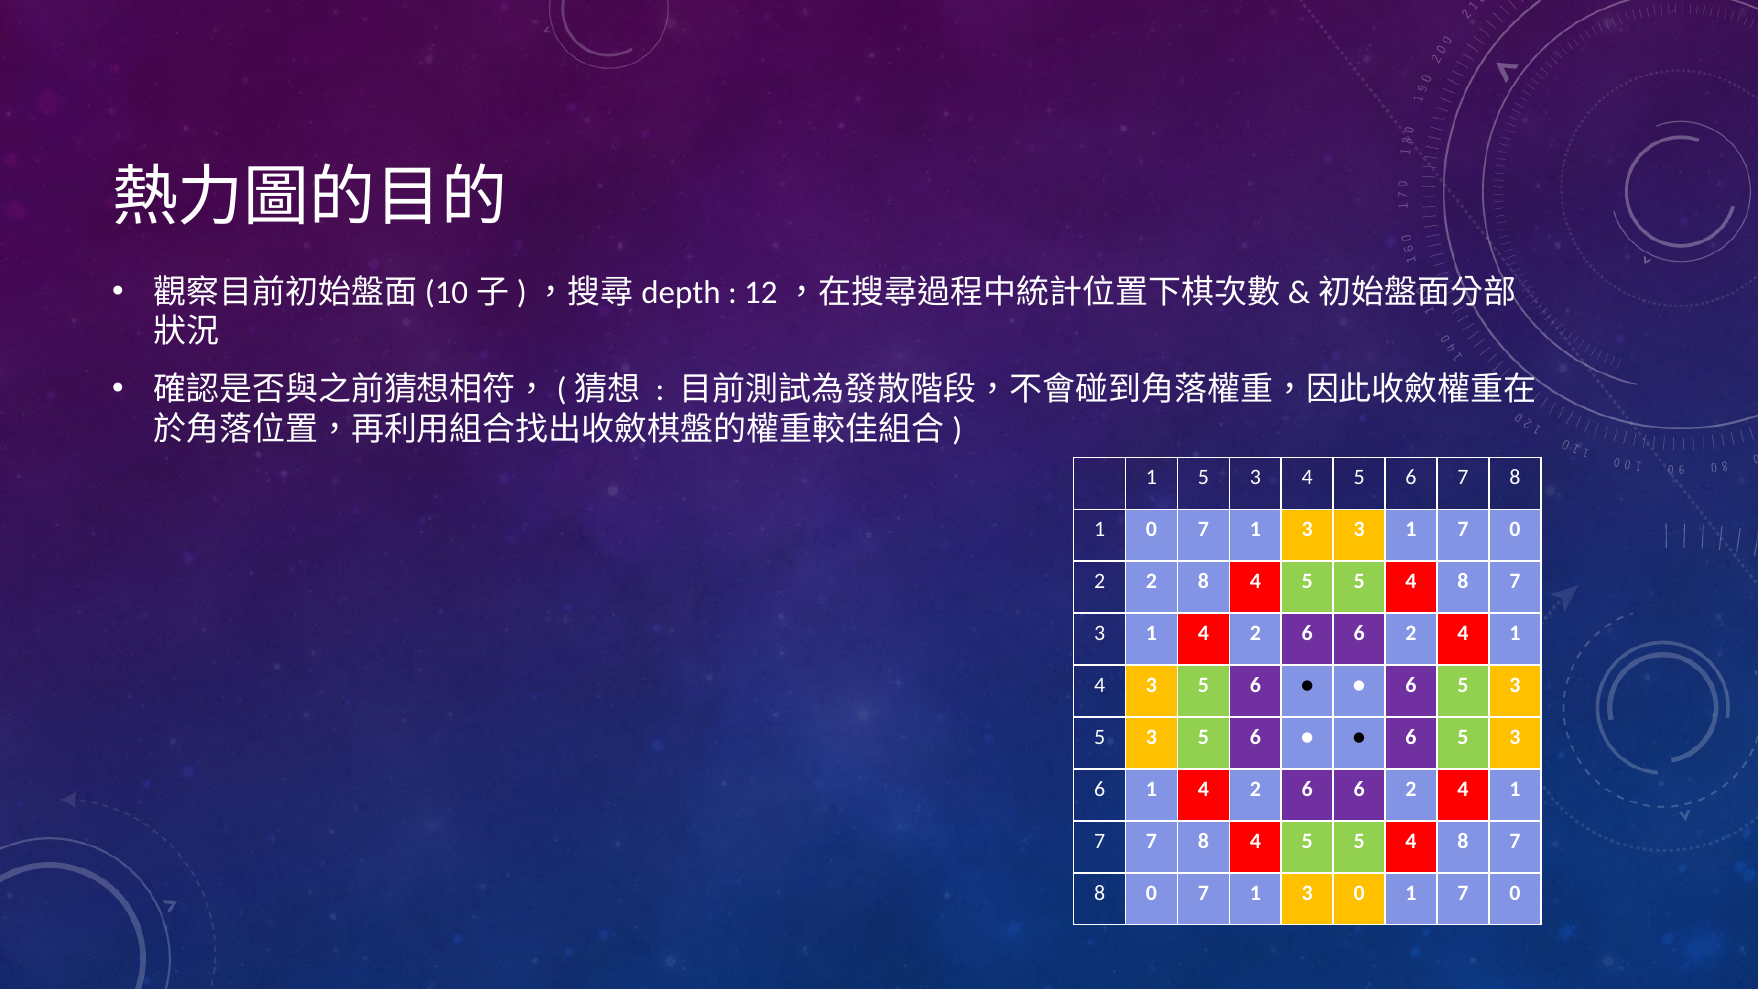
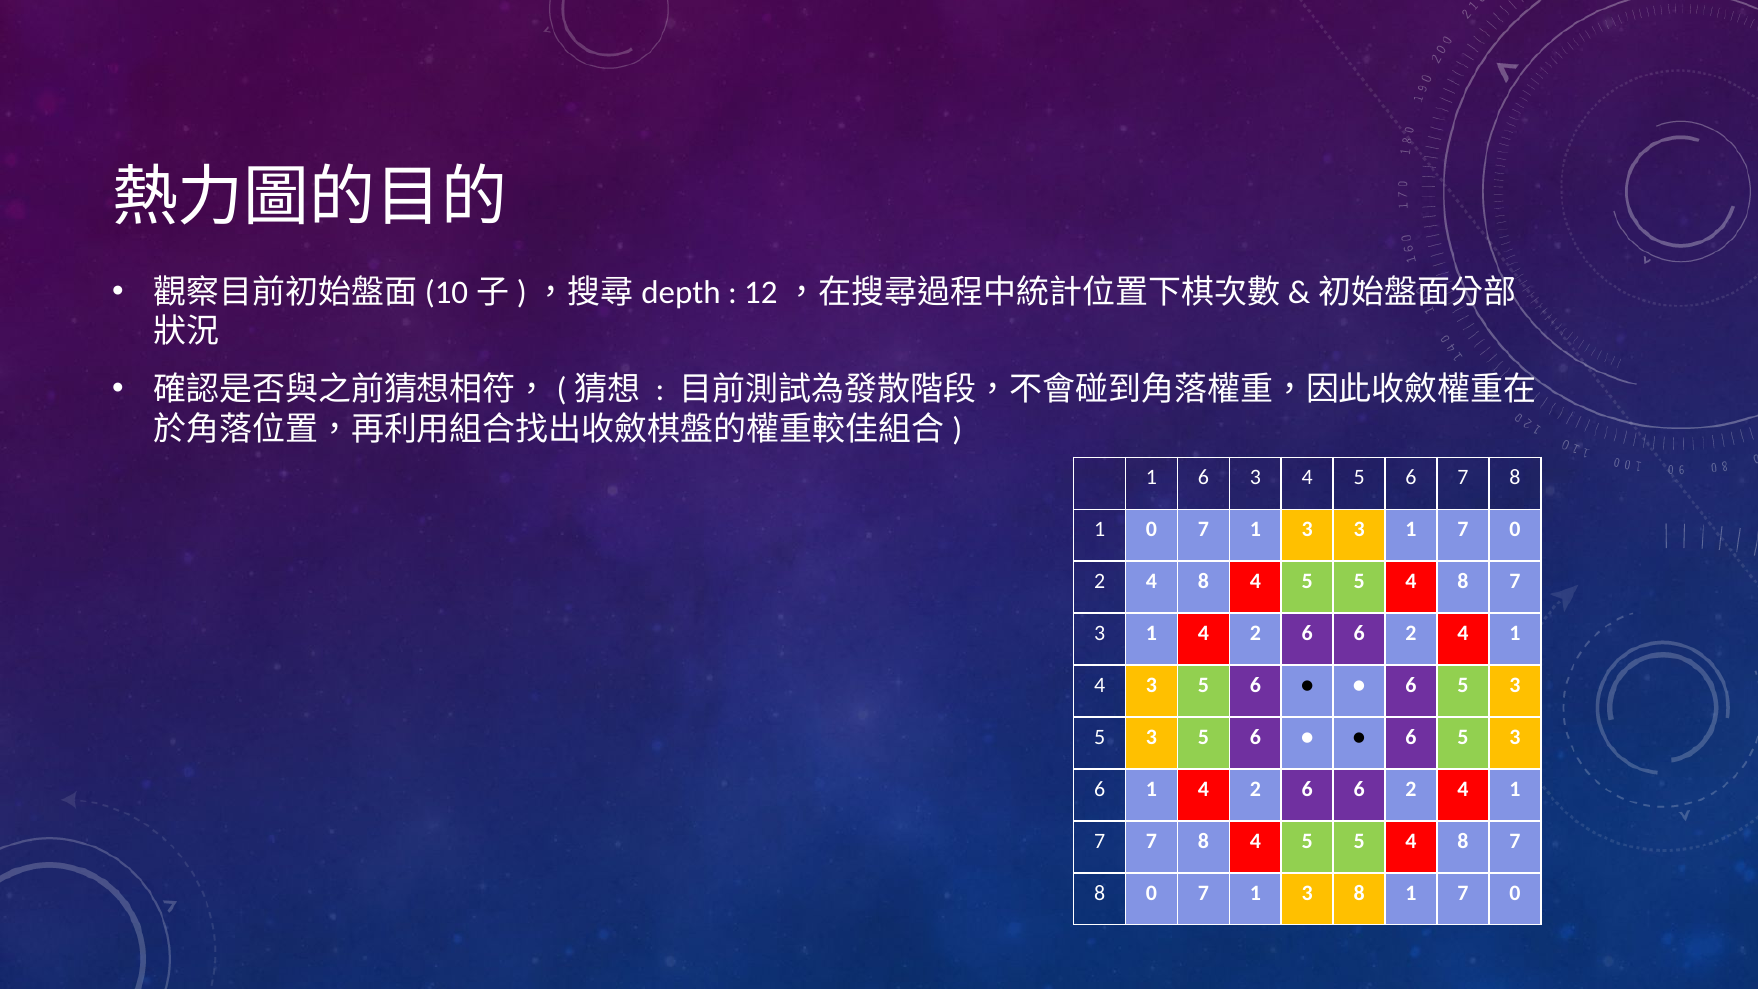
1 5: 5 -> 6
2 at (1151, 581): 2 -> 4
3 0: 0 -> 8
